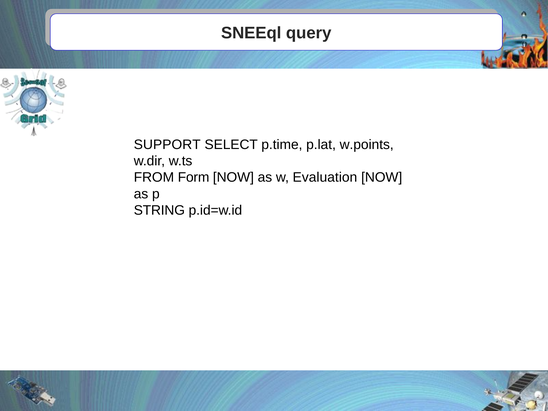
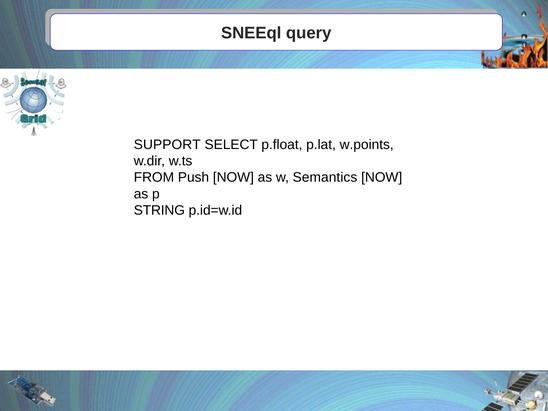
p.time: p.time -> p.float
Form: Form -> Push
Evaluation: Evaluation -> Semantics
